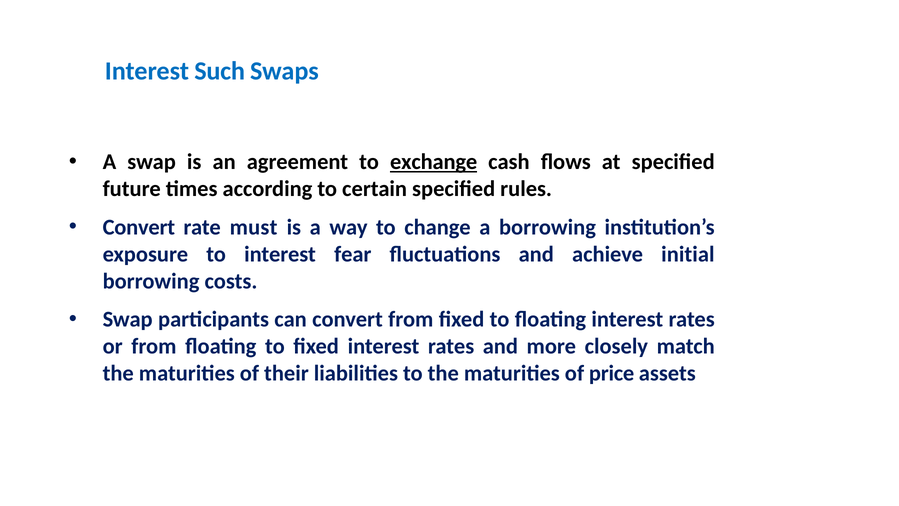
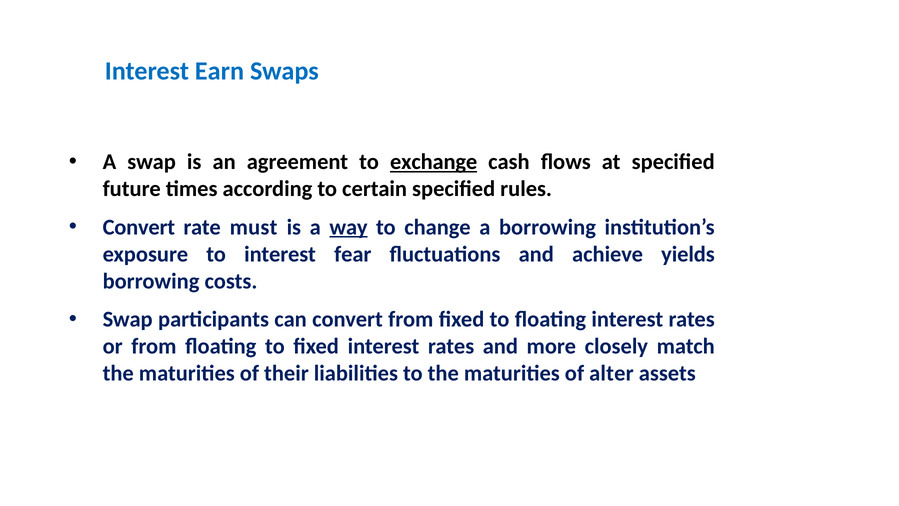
Such: Such -> Earn
way underline: none -> present
initial: initial -> yields
price: price -> alter
